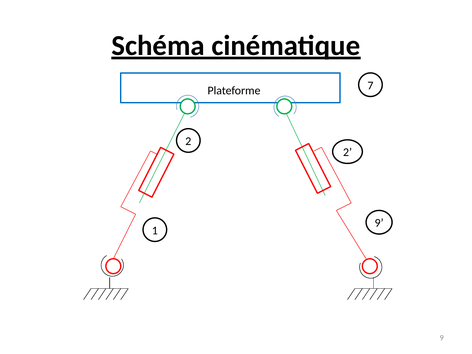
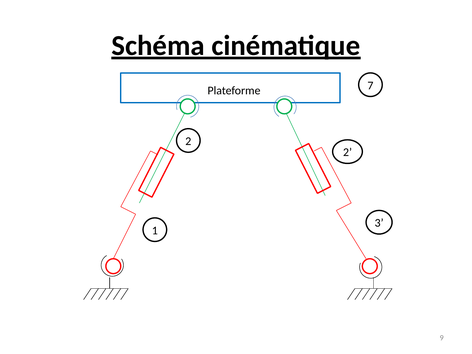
9 at (379, 223): 9 -> 3
